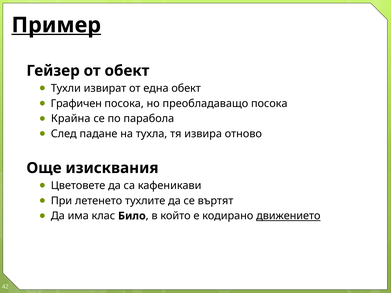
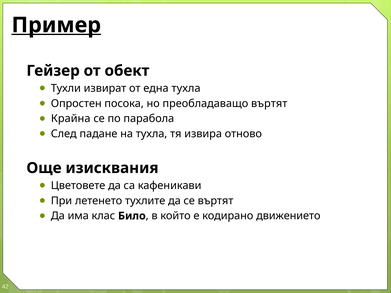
една обект: обект -> тухла
Графичен: Графичен -> Опростен
преобладаващо посока: посока -> въртят
движението underline: present -> none
